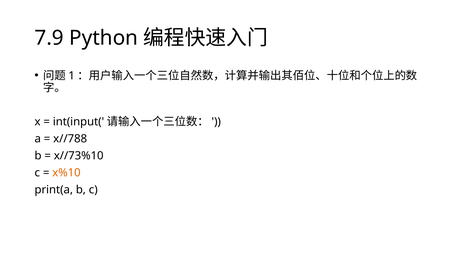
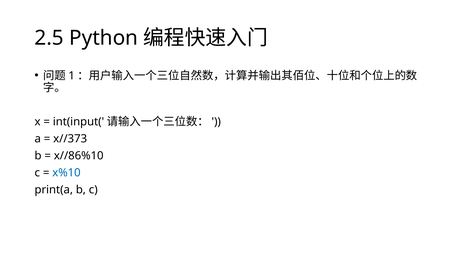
7.9: 7.9 -> 2.5
x//788: x//788 -> x//373
x//73%10: x//73%10 -> x//86%10
x%10 colour: orange -> blue
